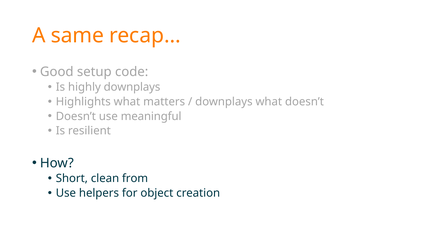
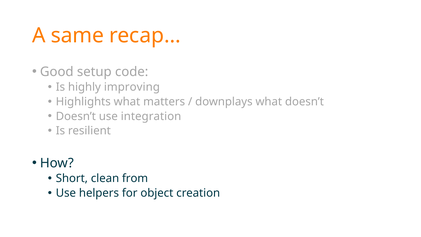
highly downplays: downplays -> improving
meaningful: meaningful -> integration
